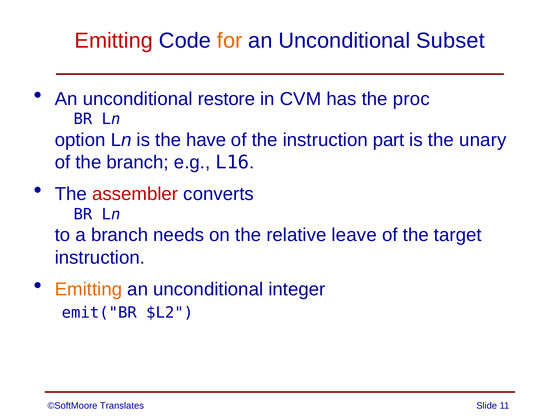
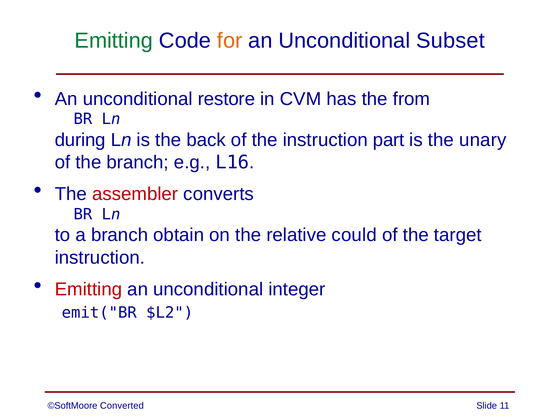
Emitting at (114, 41) colour: red -> green
proc: proc -> from
option: option -> during
have: have -> back
needs: needs -> obtain
leave: leave -> could
Emitting at (88, 289) colour: orange -> red
Translates: Translates -> Converted
